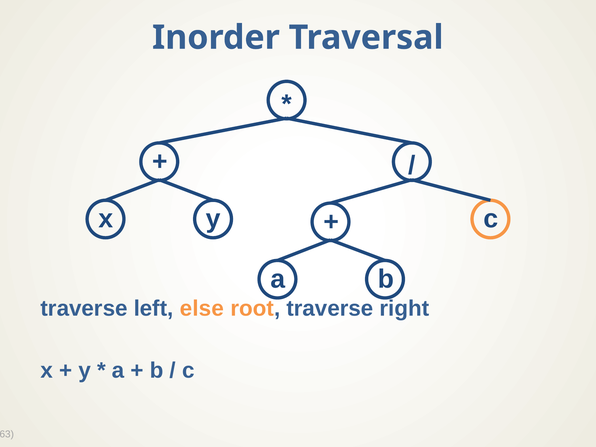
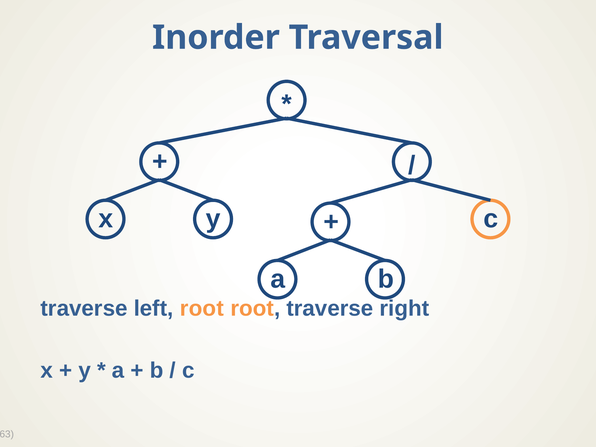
left else: else -> root
